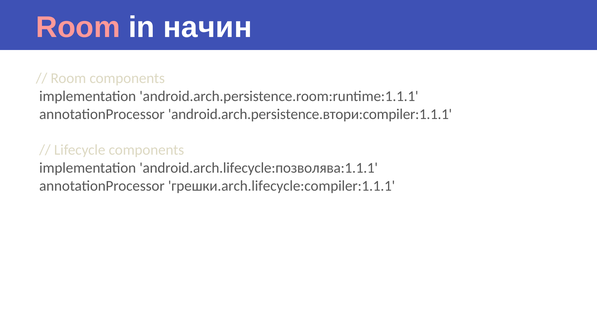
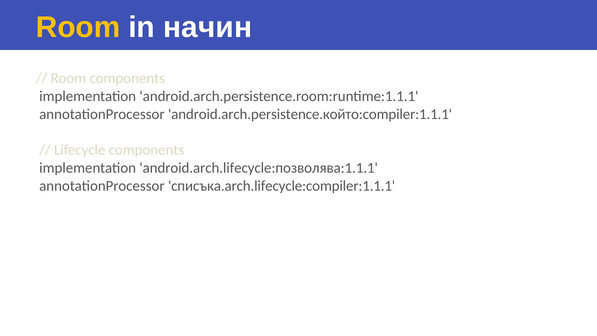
Room at (78, 27) colour: pink -> yellow
android.arch.persistence.втори:compiler:1.1.1: android.arch.persistence.втори:compiler:1.1.1 -> android.arch.persistence.който:compiler:1.1.1
грешки.arch.lifecycle:compiler:1.1.1: грешки.arch.lifecycle:compiler:1.1.1 -> списъка.arch.lifecycle:compiler:1.1.1
